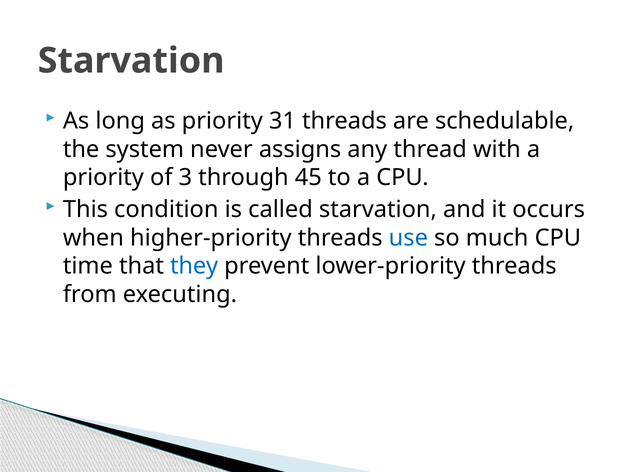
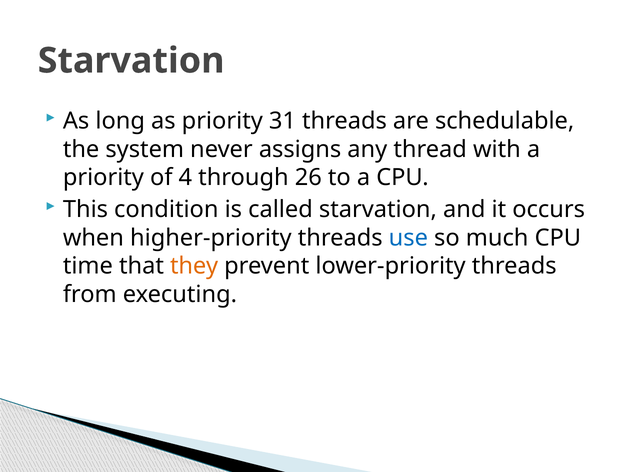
3: 3 -> 4
45: 45 -> 26
they colour: blue -> orange
